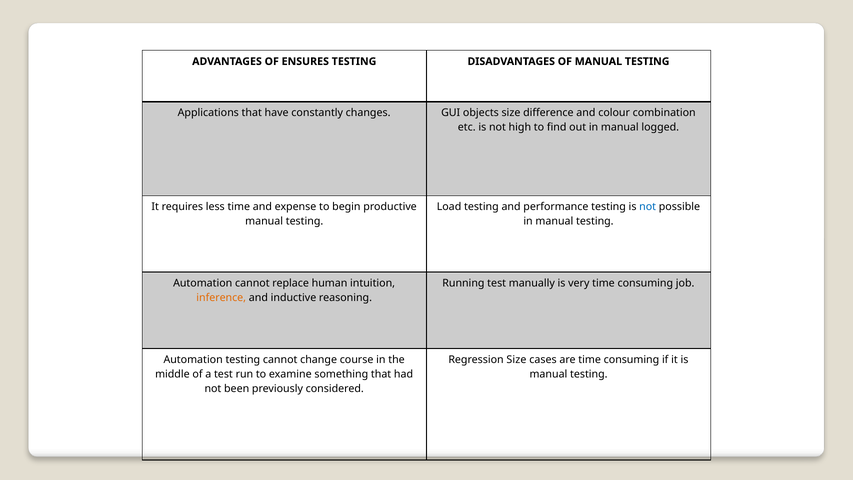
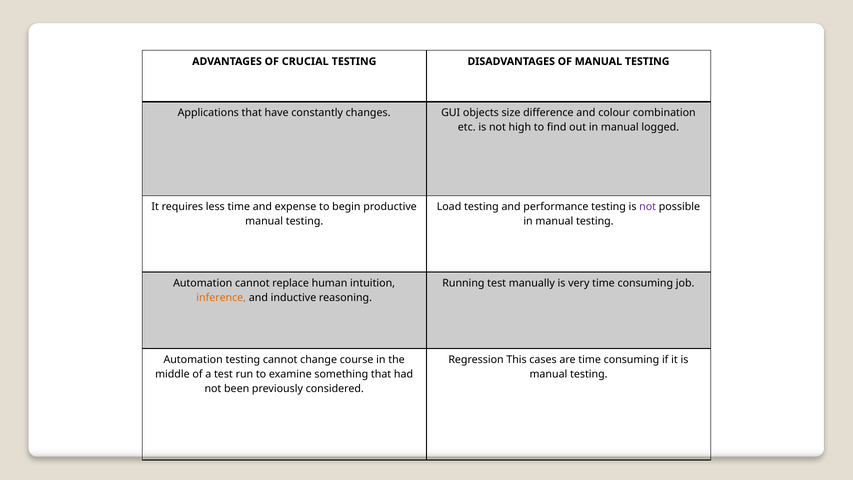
ENSURES: ENSURES -> CRUCIAL
not at (648, 207) colour: blue -> purple
Regression Size: Size -> This
